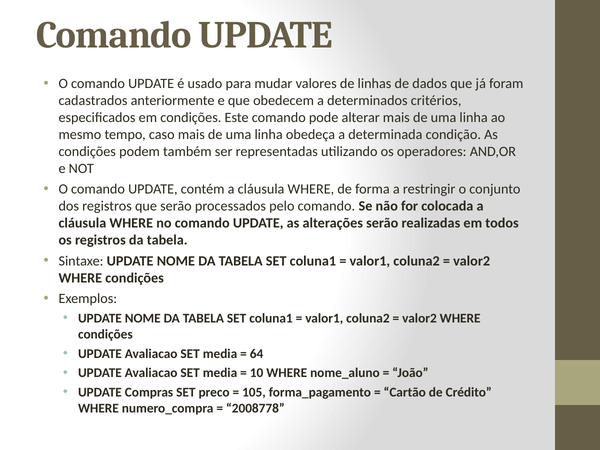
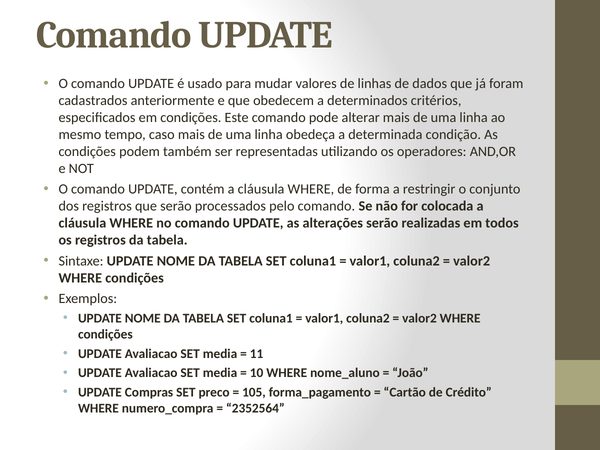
64: 64 -> 11
2008778: 2008778 -> 2352564
